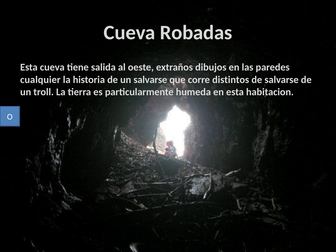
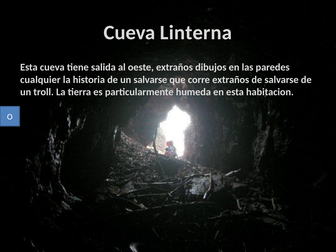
Robadas: Robadas -> Linterna
corre distintos: distintos -> extraños
